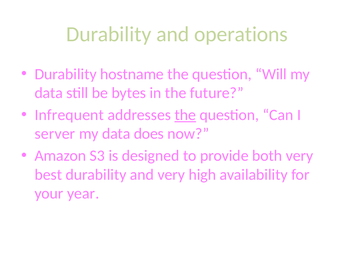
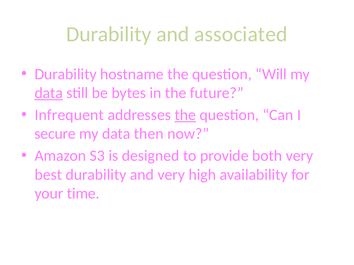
operations: operations -> associated
data at (49, 93) underline: none -> present
server: server -> secure
does: does -> then
year: year -> time
